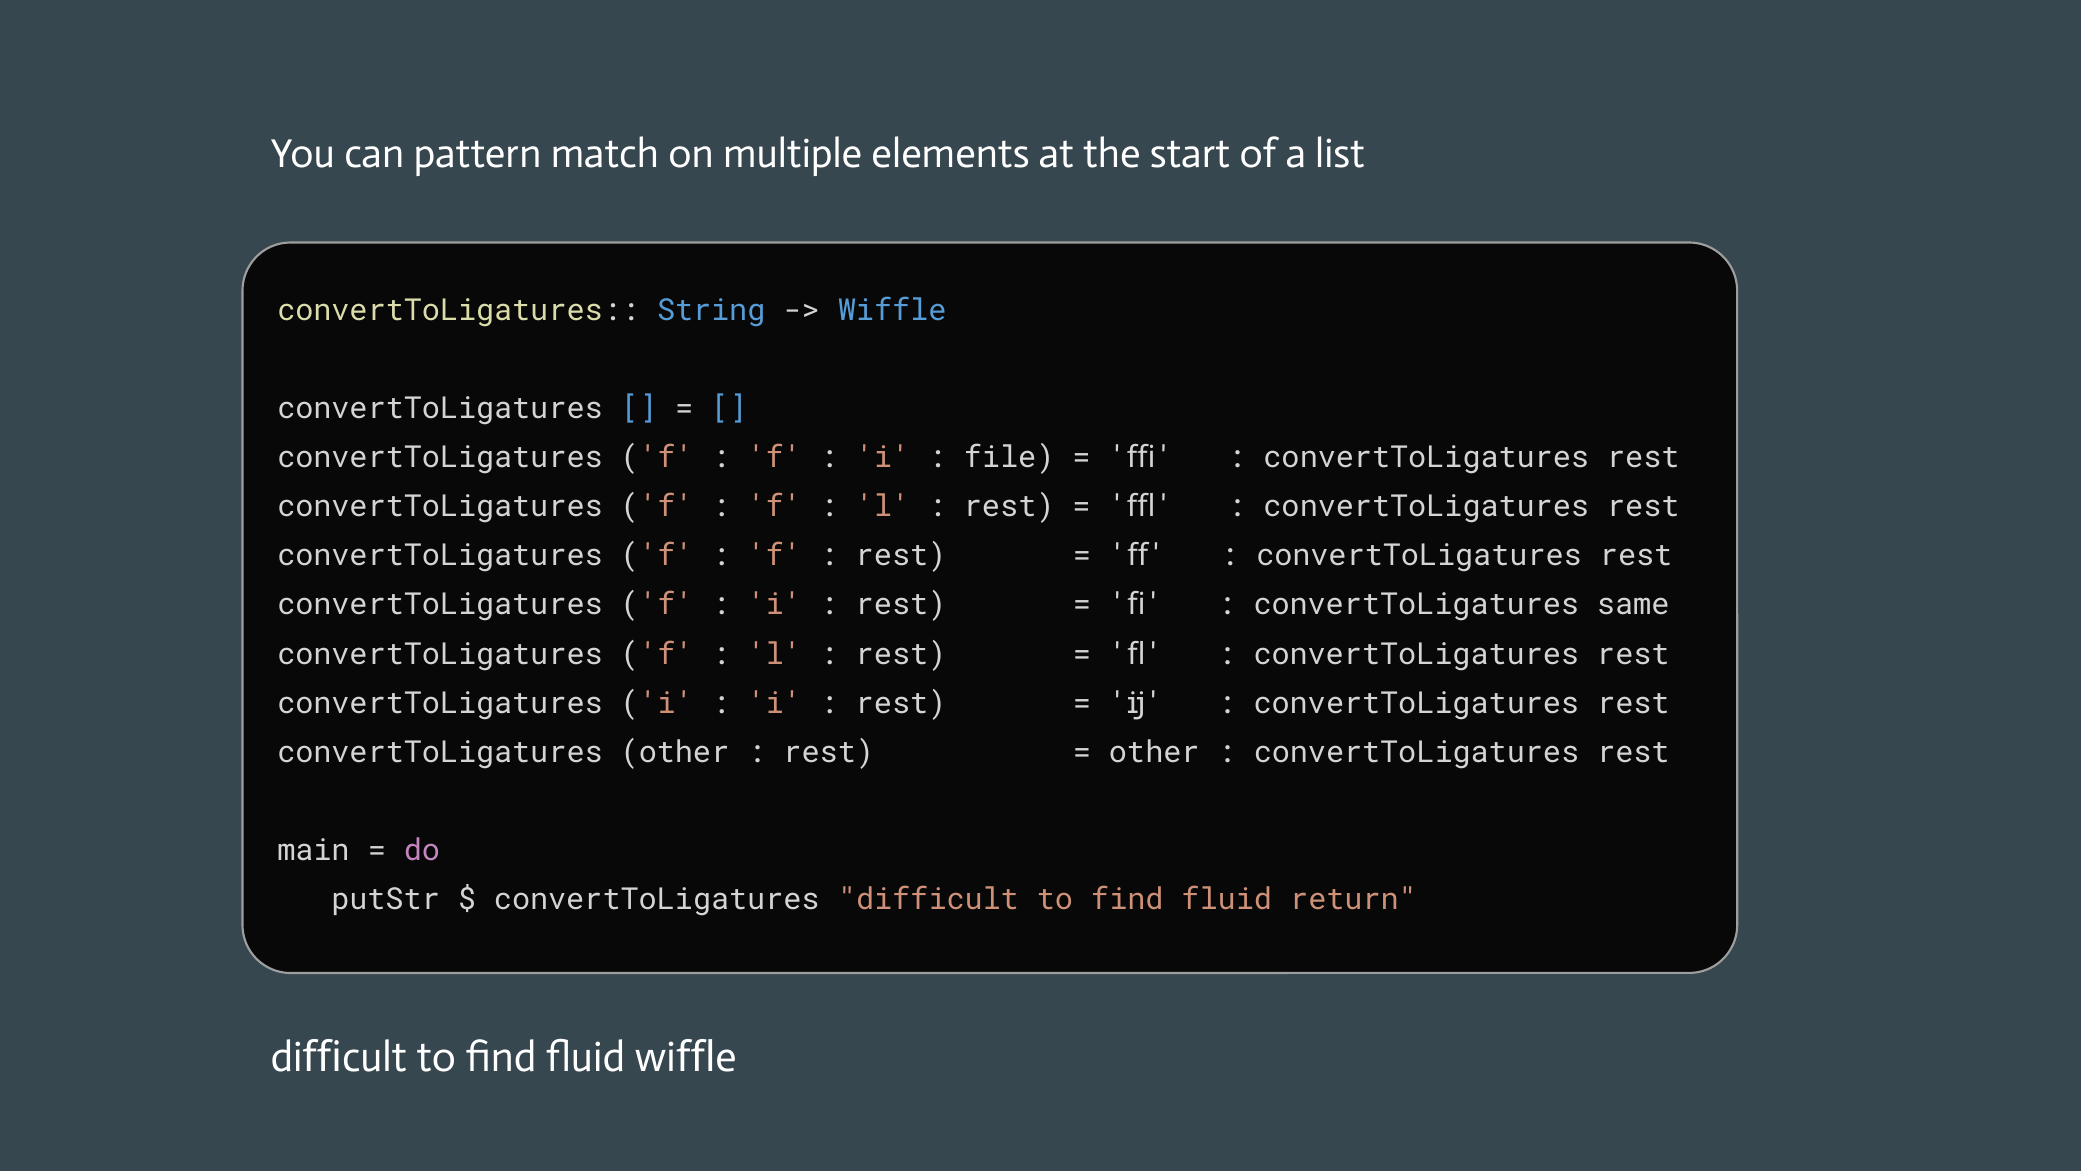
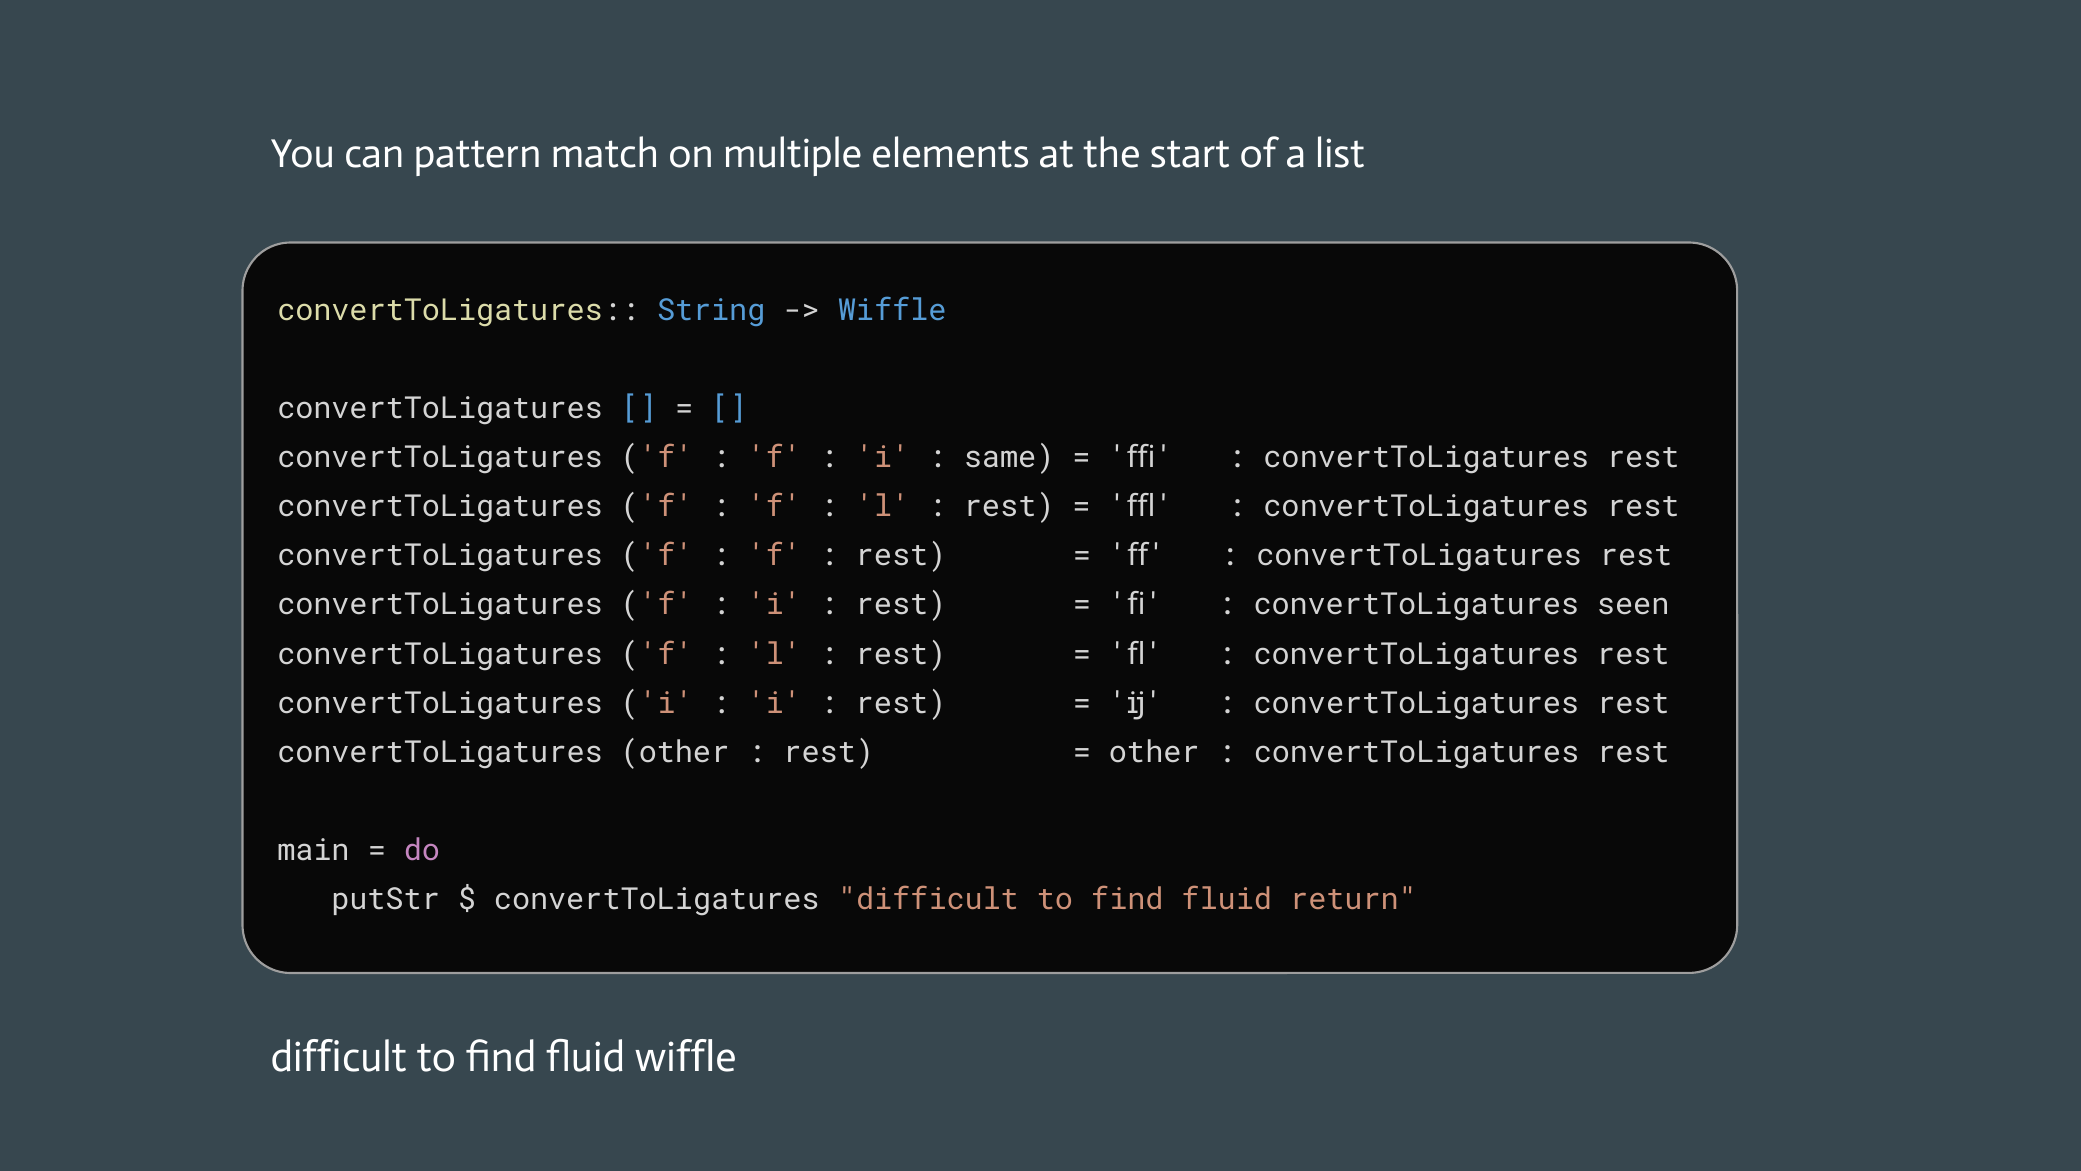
file: file -> same
same: same -> seen
